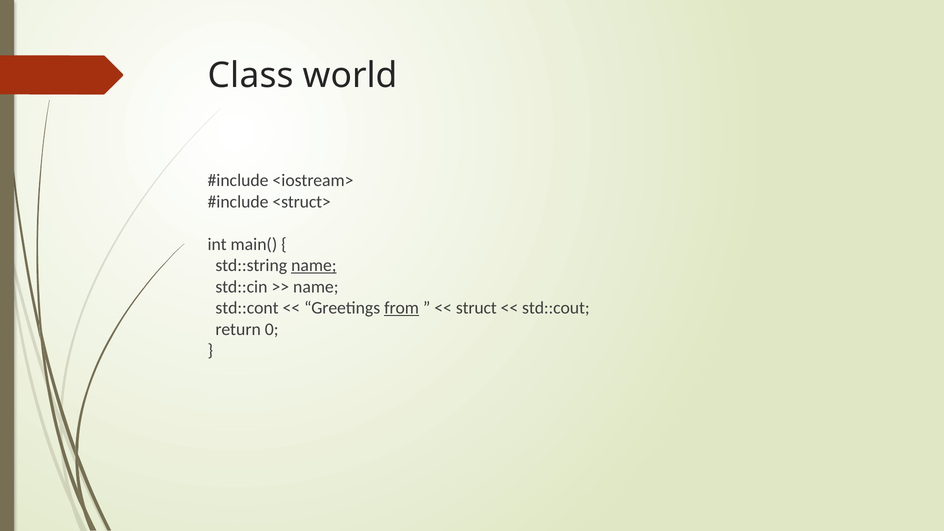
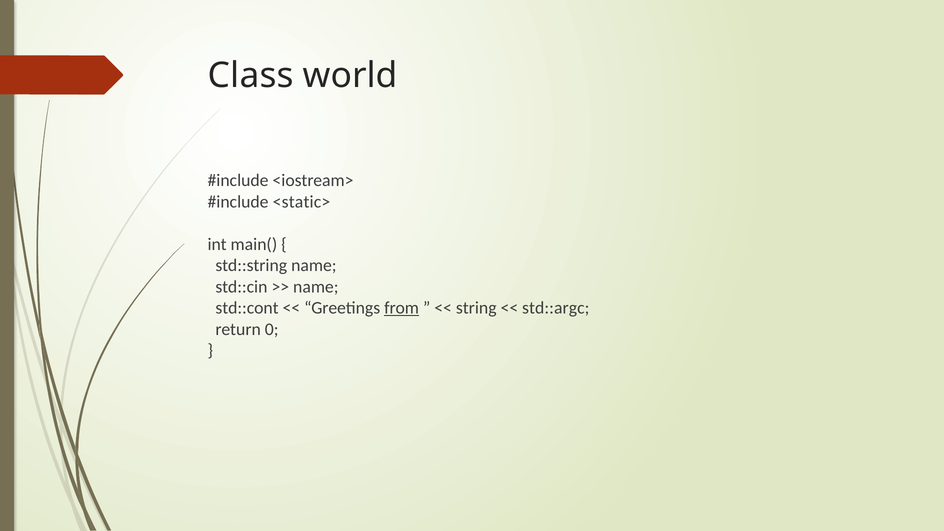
<struct>: <struct> -> <static>
name at (314, 266) underline: present -> none
struct: struct -> string
std::cout: std::cout -> std::argc
